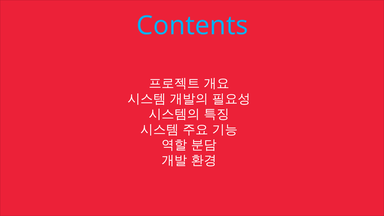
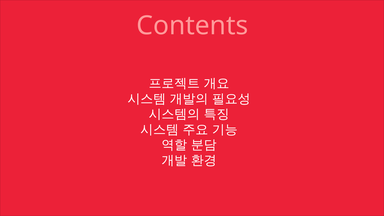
Contents colour: light blue -> pink
